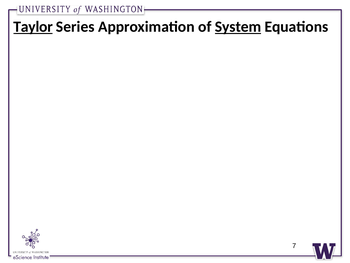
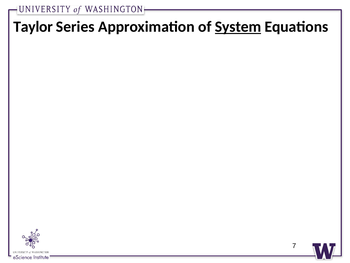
Taylor underline: present -> none
